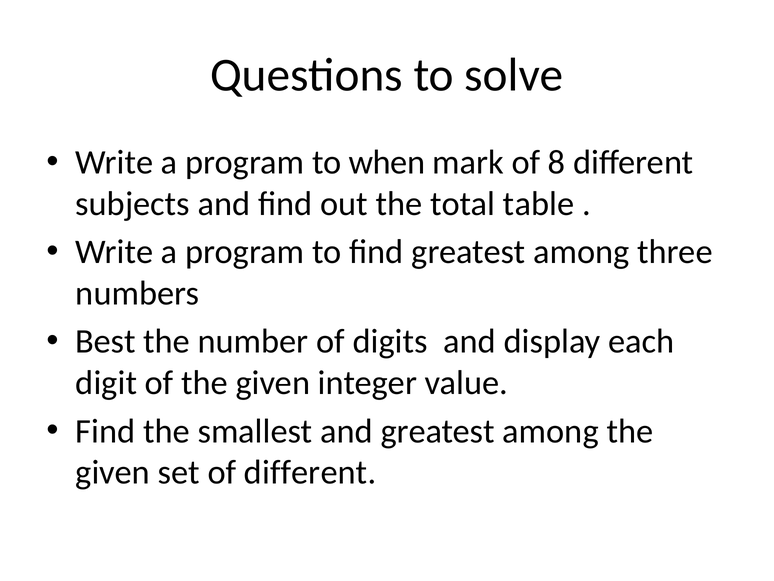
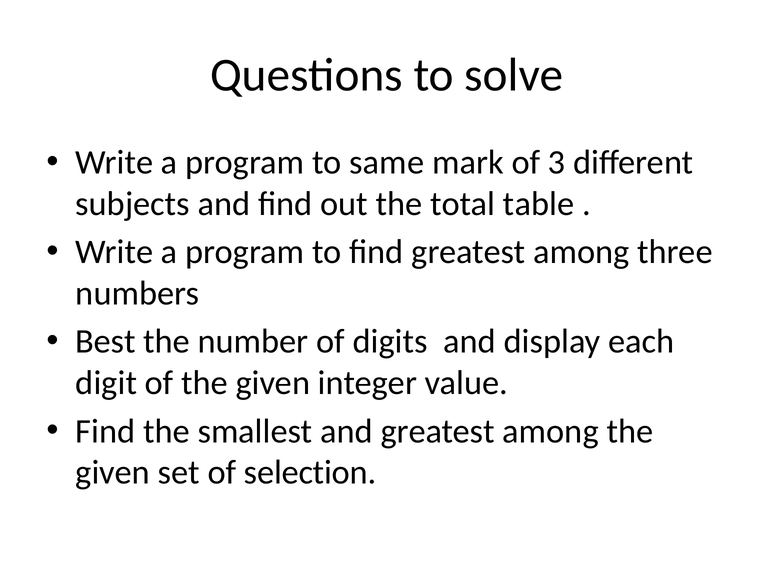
when: when -> same
8: 8 -> 3
of different: different -> selection
